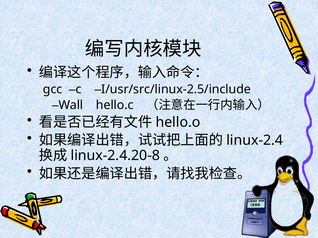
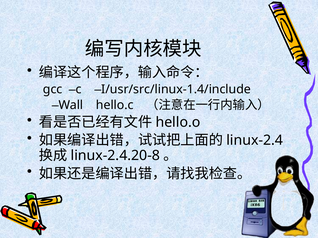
I/usr/src/linux-2.5/include: I/usr/src/linux-2.5/include -> I/usr/src/linux-1.4/include
